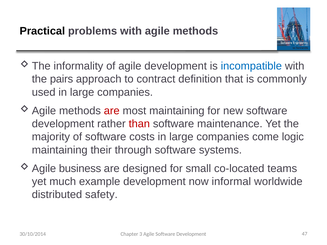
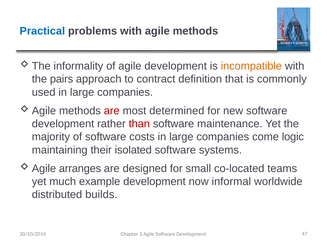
Practical colour: black -> blue
incompatible colour: blue -> orange
most maintaining: maintaining -> determined
through: through -> isolated
business: business -> arranges
safety: safety -> builds
